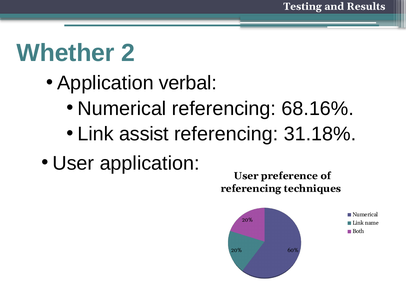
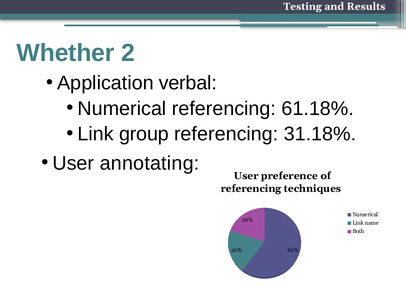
68.16%: 68.16% -> 61.18%
assist: assist -> group
User application: application -> annotating
